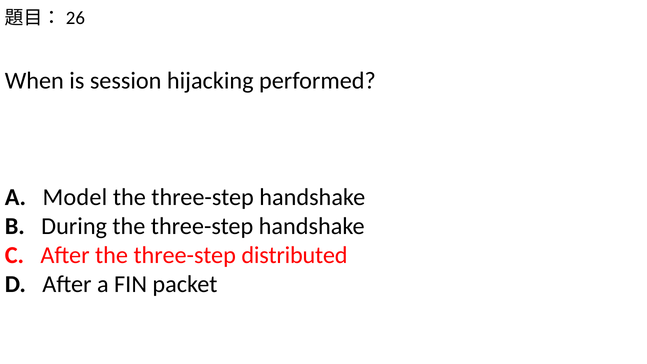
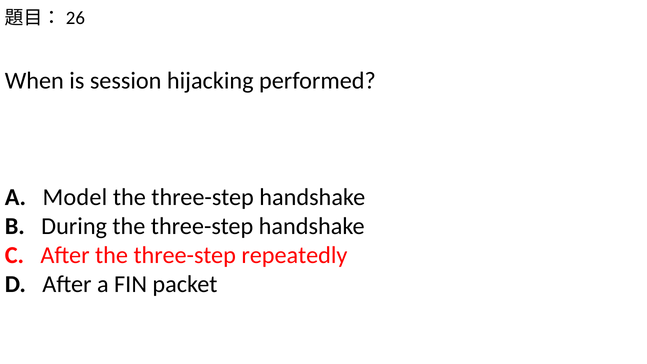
distributed: distributed -> repeatedly
